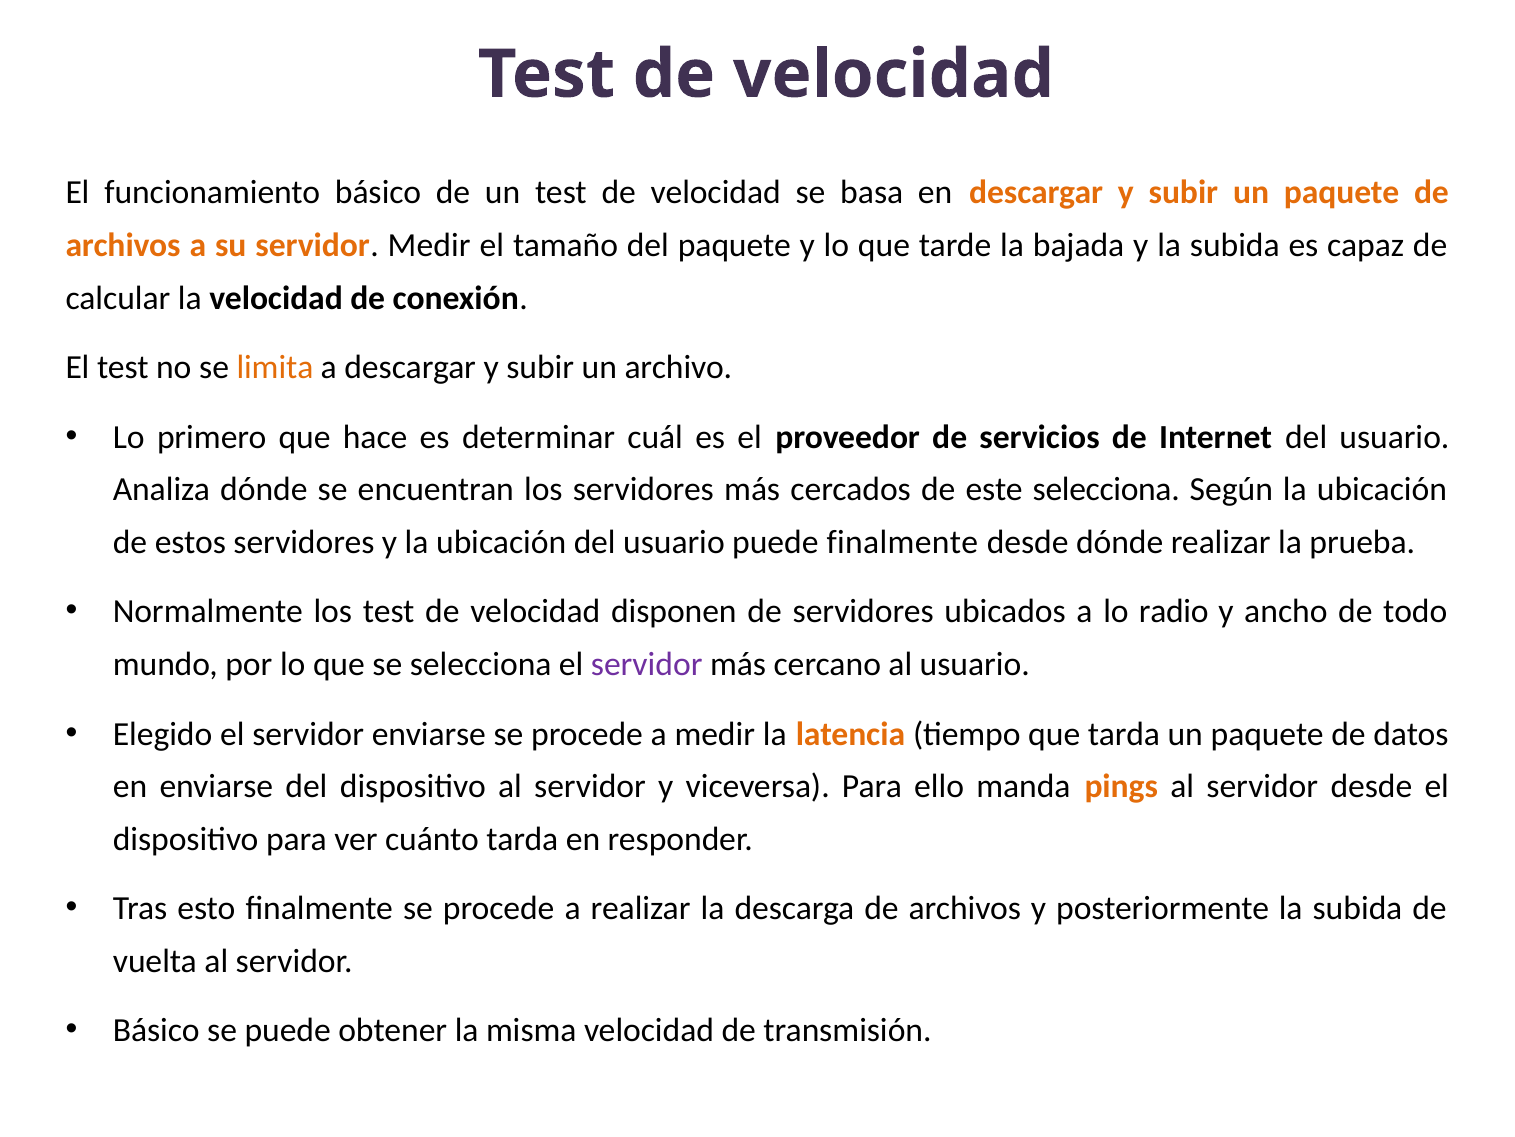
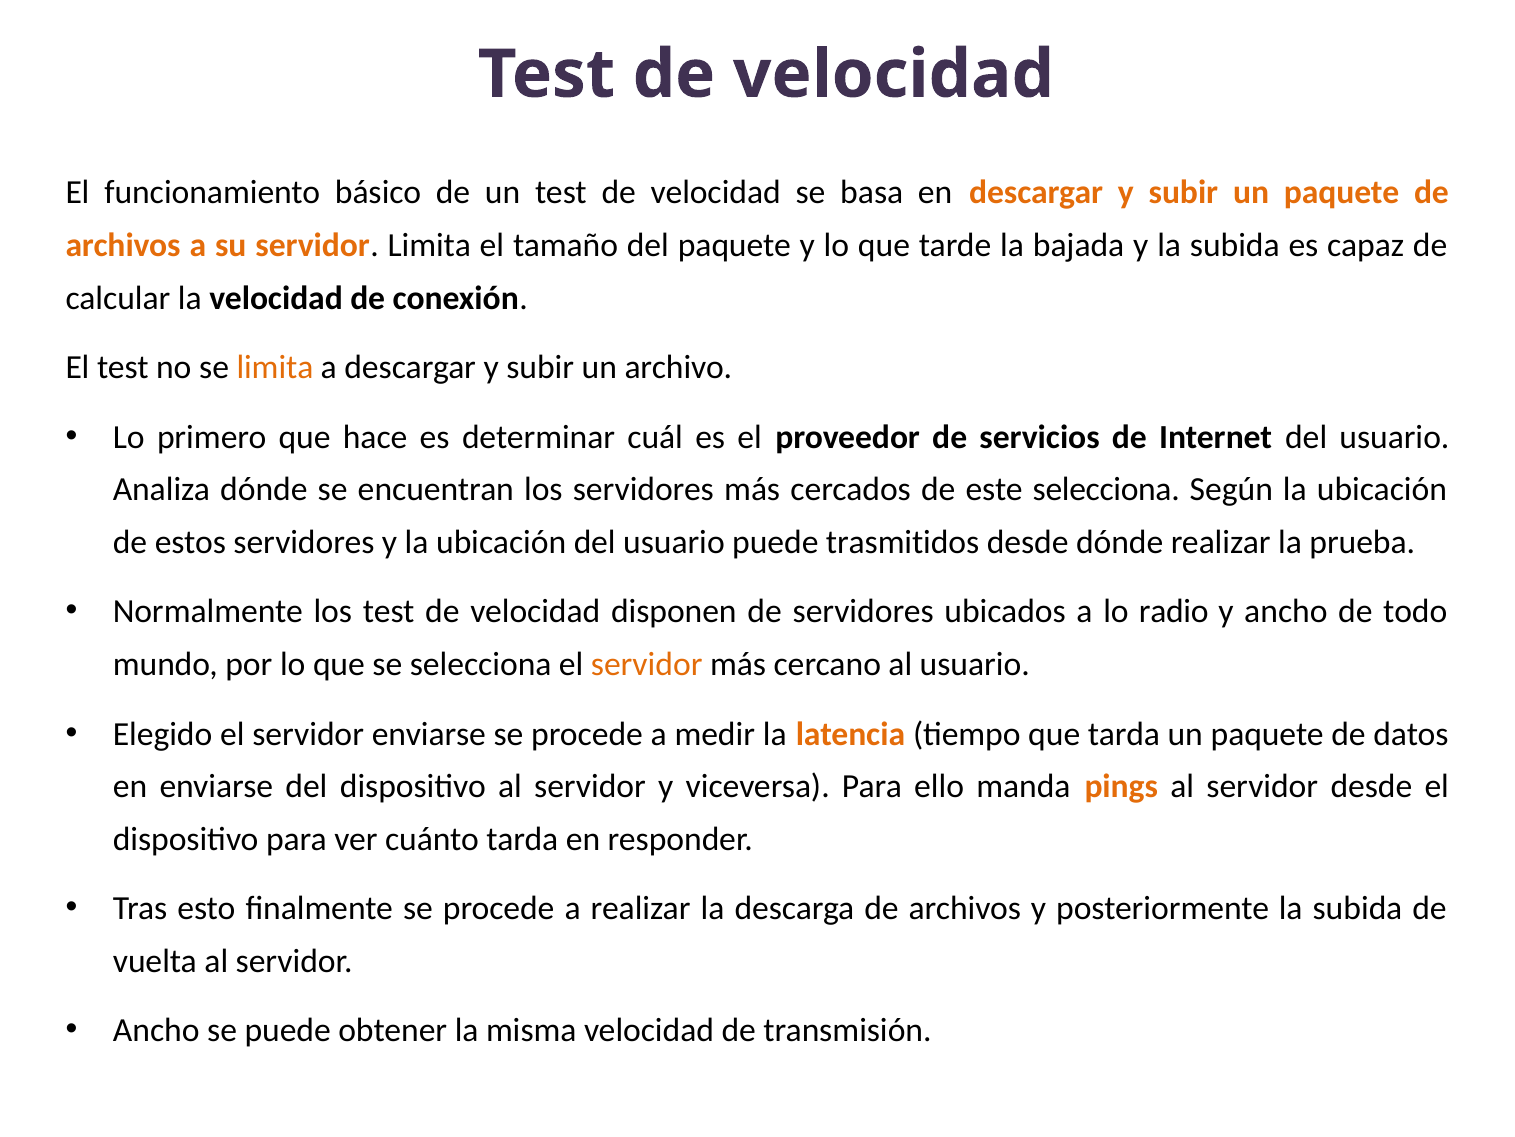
servidor Medir: Medir -> Limita
puede finalmente: finalmente -> trasmitidos
servidor at (647, 664) colour: purple -> orange
Básico at (156, 1030): Básico -> Ancho
